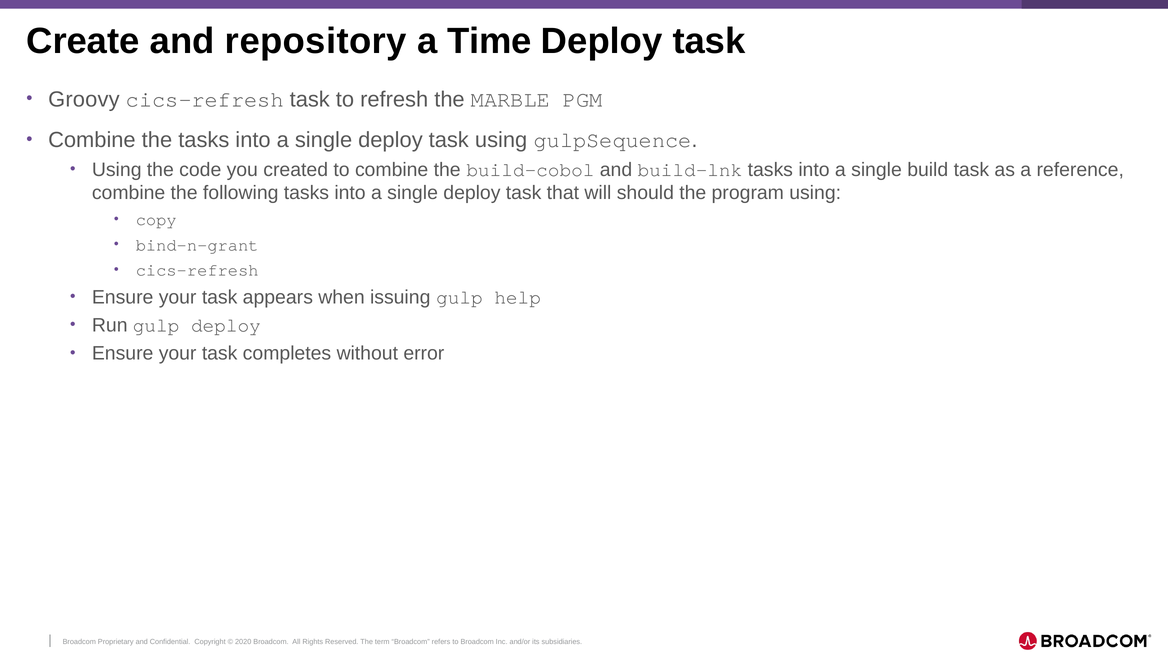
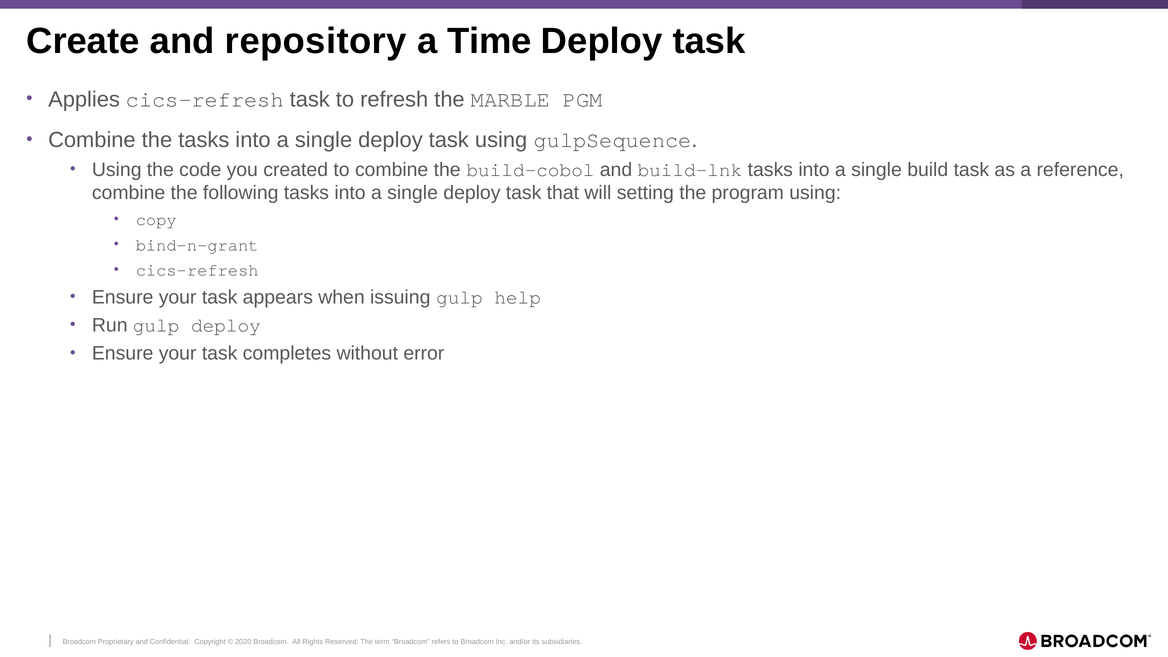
Groovy: Groovy -> Applies
should: should -> setting
